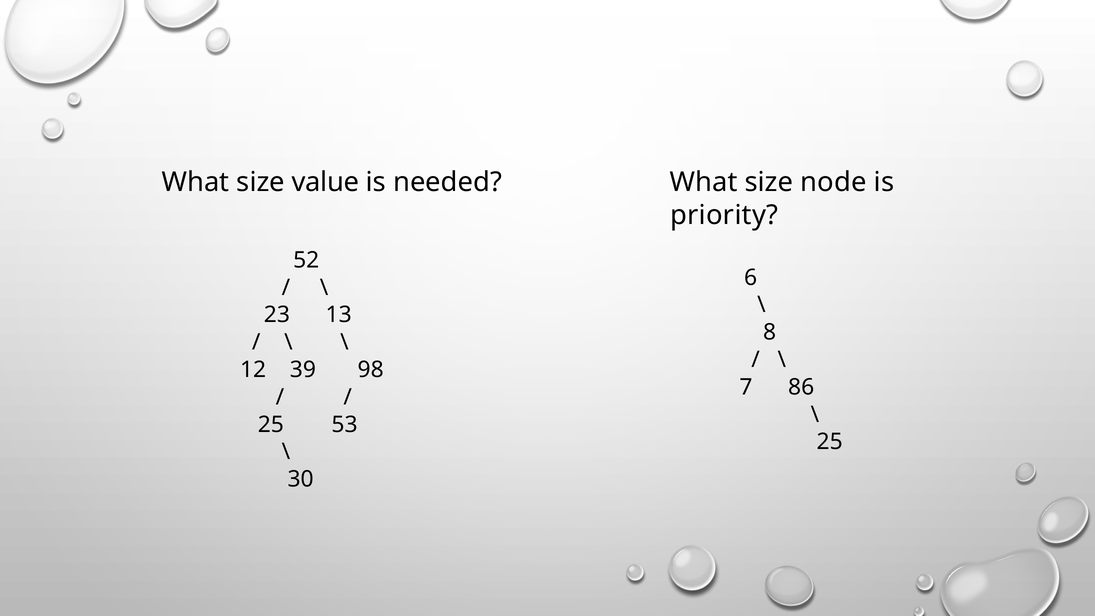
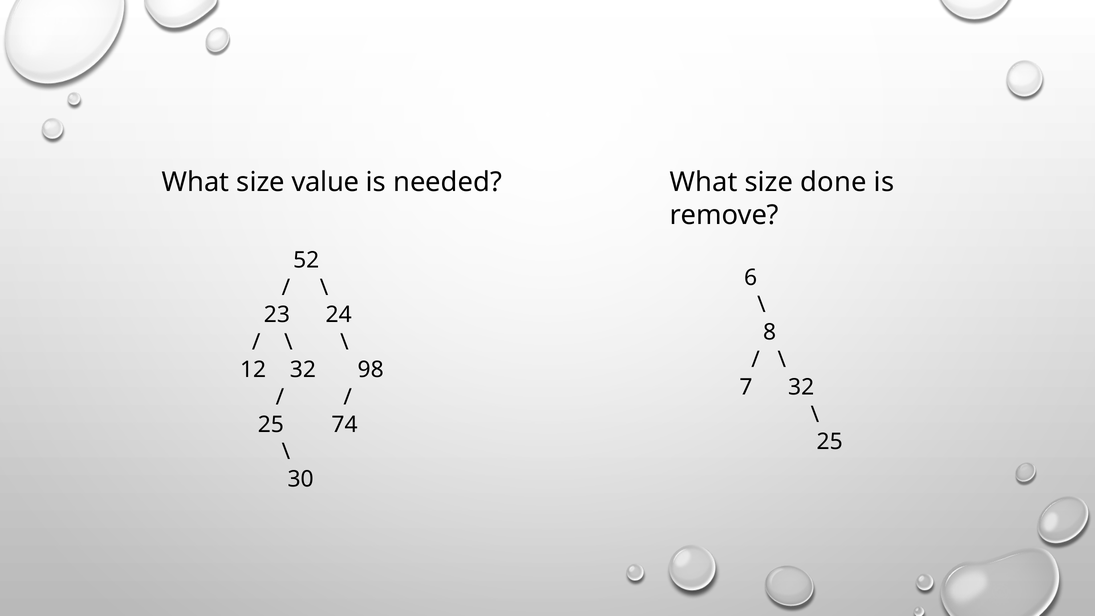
node: node -> done
priority: priority -> remove
13: 13 -> 24
12 39: 39 -> 32
7 86: 86 -> 32
53: 53 -> 74
